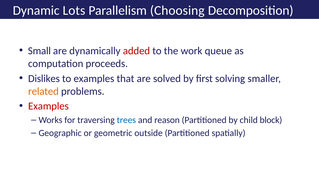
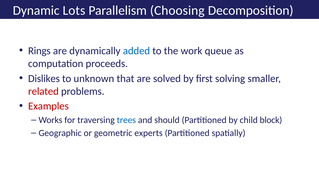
Small: Small -> Rings
added colour: red -> blue
to examples: examples -> unknown
related colour: orange -> red
reason: reason -> should
outside: outside -> experts
